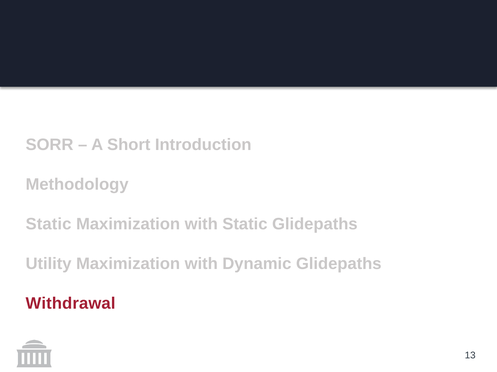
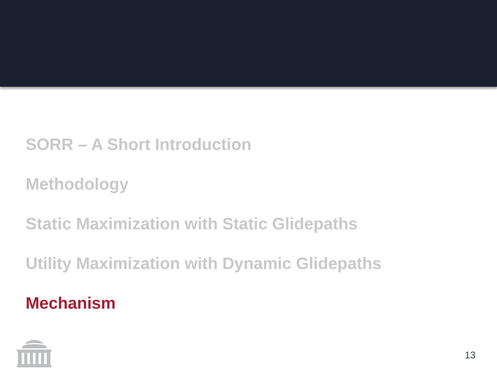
Withdrawal: Withdrawal -> Mechanism
